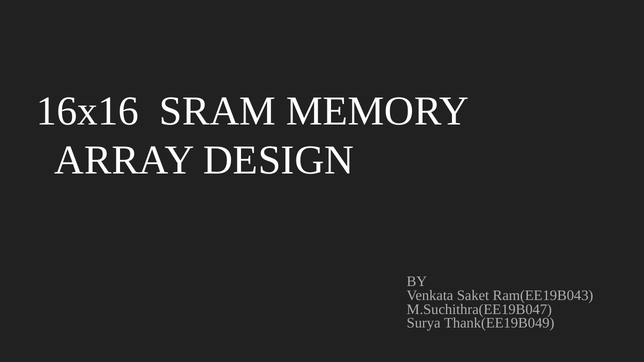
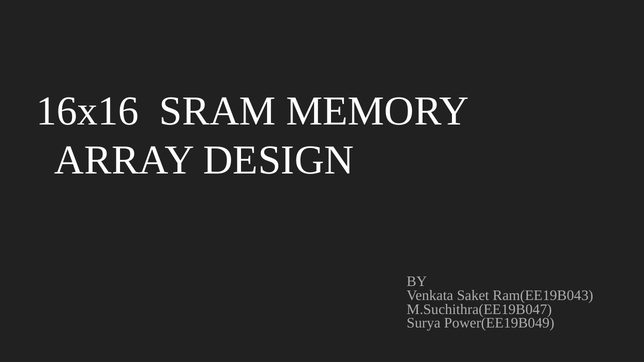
Thank(EE19B049: Thank(EE19B049 -> Power(EE19B049
